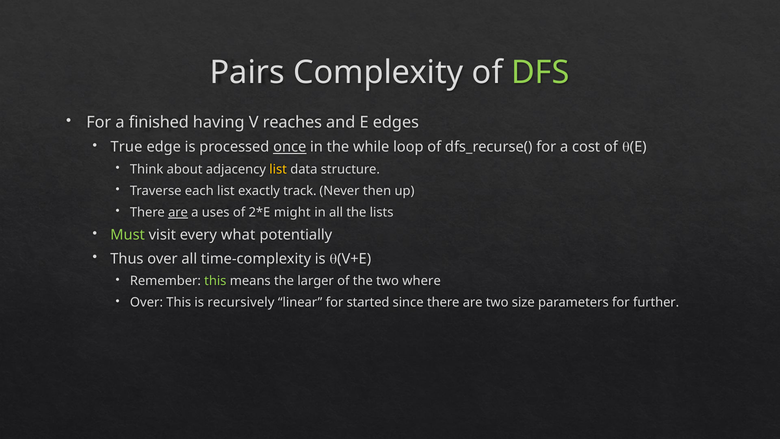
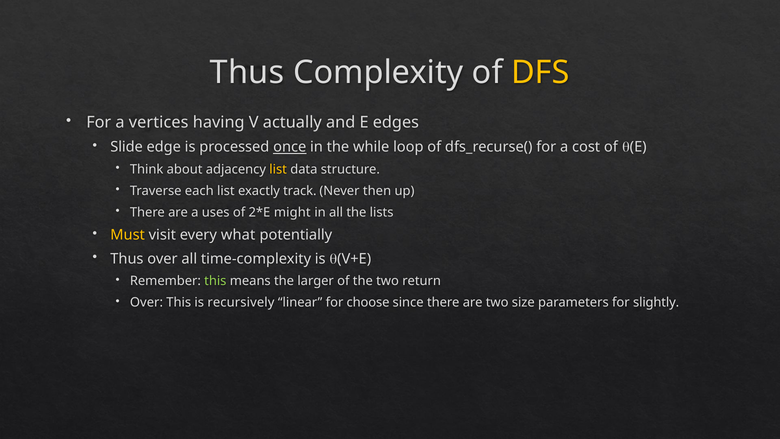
Pairs at (247, 72): Pairs -> Thus
DFS colour: light green -> yellow
finished: finished -> vertices
reaches: reaches -> actually
True: True -> Slide
are at (178, 212) underline: present -> none
Must colour: light green -> yellow
where: where -> return
started: started -> choose
further: further -> slightly
